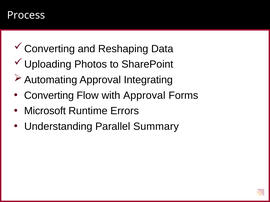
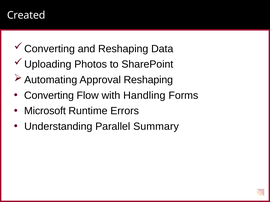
Process: Process -> Created
Approval Integrating: Integrating -> Reshaping
with Approval: Approval -> Handling
